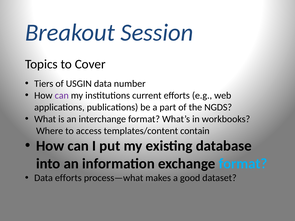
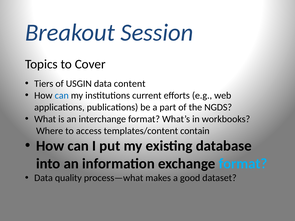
number: number -> content
can at (62, 96) colour: purple -> blue
Data efforts: efforts -> quality
